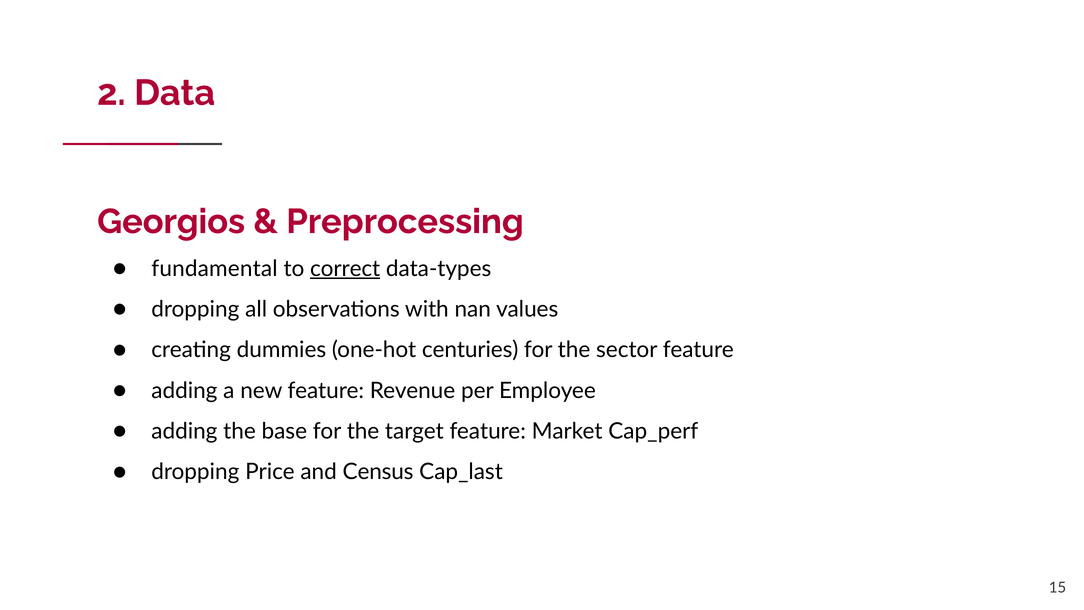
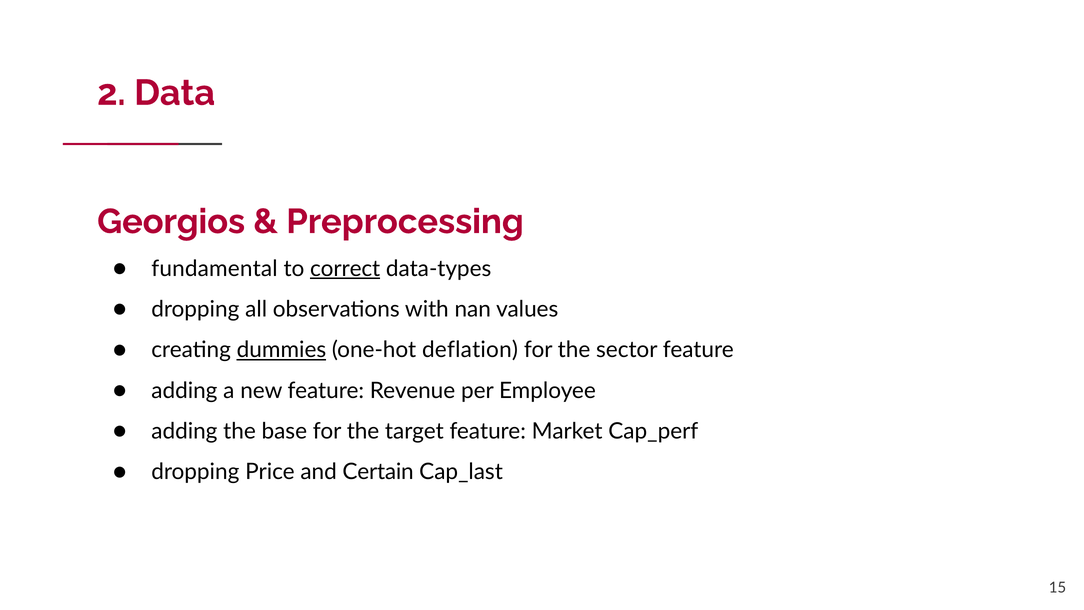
dummies underline: none -> present
centuries: centuries -> deflation
Census: Census -> Certain
